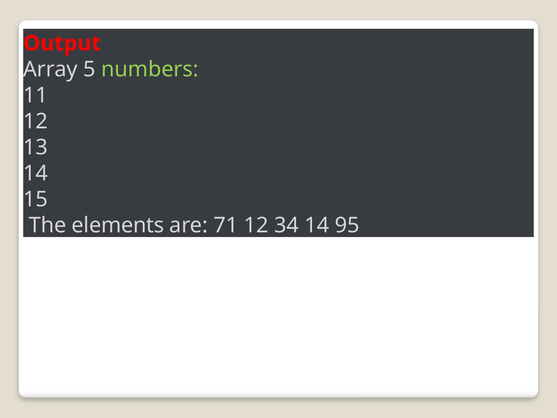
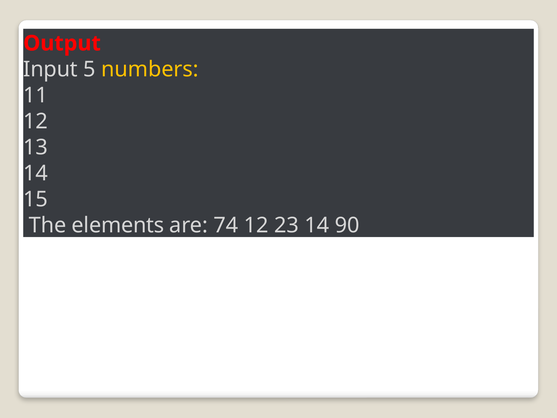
Array: Array -> Input
numbers colour: light green -> yellow
71: 71 -> 74
34: 34 -> 23
95: 95 -> 90
